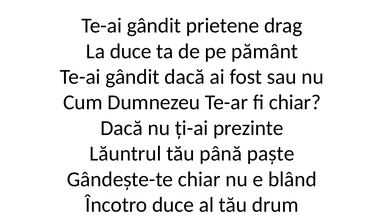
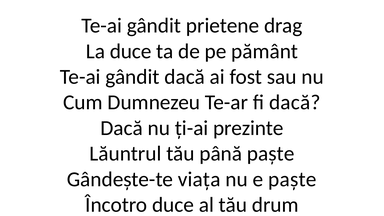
fi chiar: chiar -> dacă
Gândește-te chiar: chiar -> viața
e blând: blând -> paște
